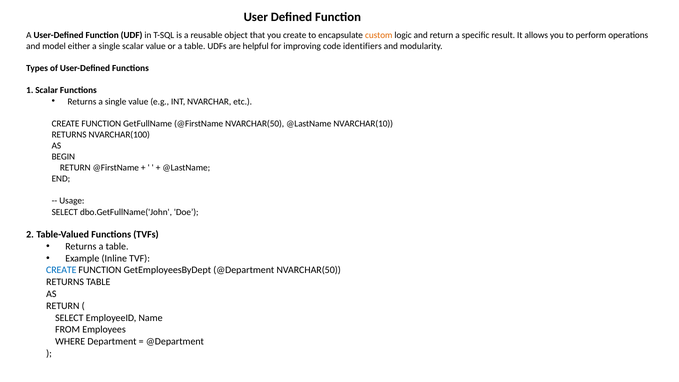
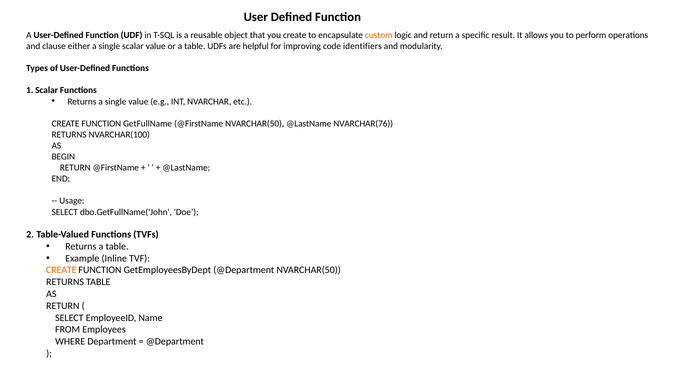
model: model -> clause
NVARCHAR(10: NVARCHAR(10 -> NVARCHAR(76
CREATE at (61, 270) colour: blue -> orange
